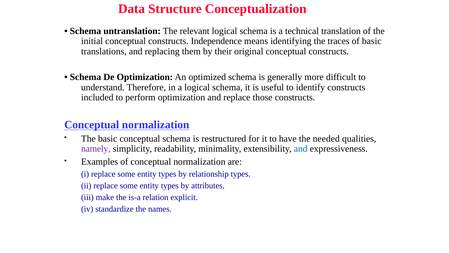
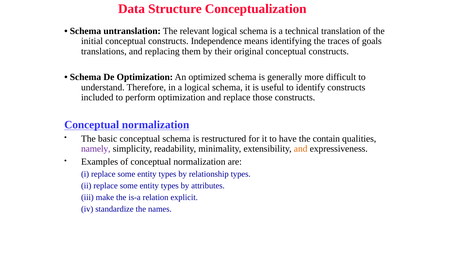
of basic: basic -> goals
needed: needed -> contain
and at (301, 149) colour: blue -> orange
